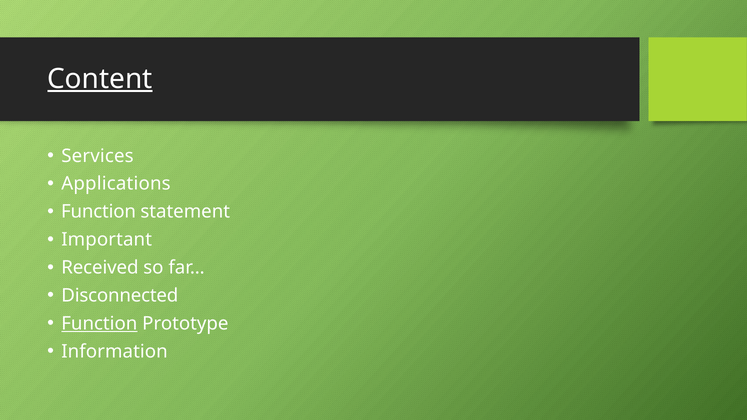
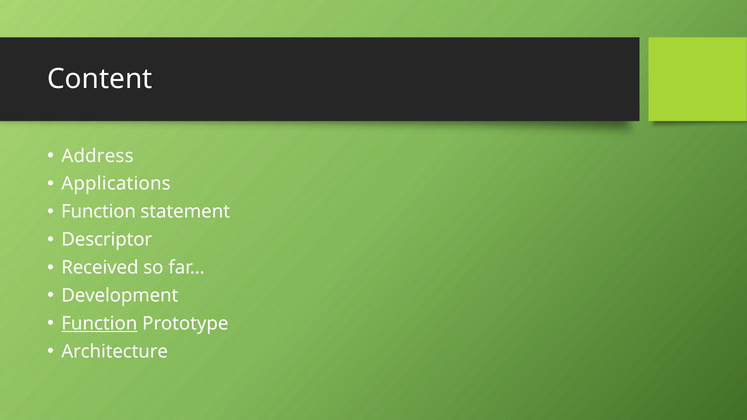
Content underline: present -> none
Services: Services -> Address
Important: Important -> Descriptor
Disconnected: Disconnected -> Development
Information: Information -> Architecture
